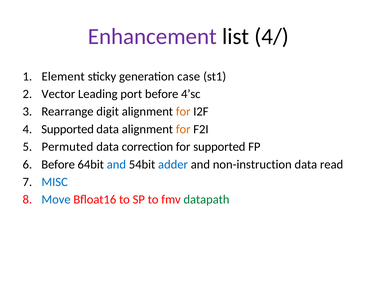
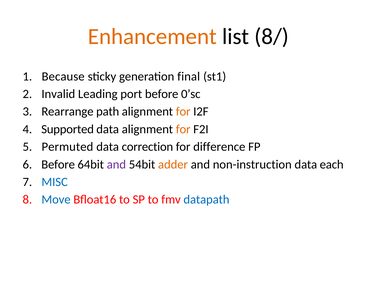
Enhancement colour: purple -> orange
4/: 4/ -> 8/
Element: Element -> Because
case: case -> final
Vector: Vector -> Invalid
4’sc: 4’sc -> 0’sc
digit: digit -> path
for supported: supported -> difference
and at (116, 164) colour: blue -> purple
adder colour: blue -> orange
read: read -> each
datapath colour: green -> blue
